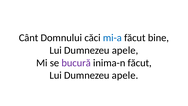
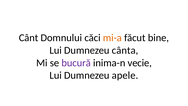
mi-a colour: blue -> orange
apele at (125, 50): apele -> cânta
inima-n făcut: făcut -> vecie
